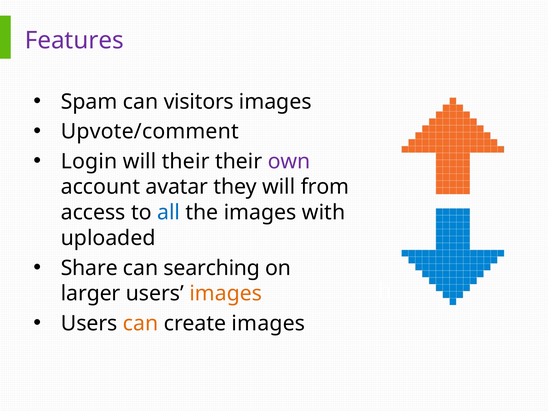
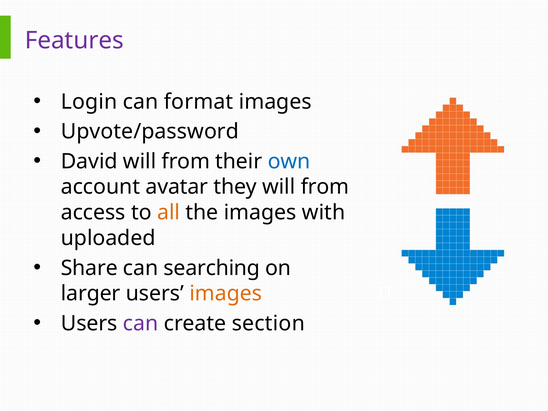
Spam: Spam -> Login
visitors: visitors -> format
Upvote/comment: Upvote/comment -> Upvote/password
Login: Login -> David
their at (186, 161): their -> from
own colour: purple -> blue
all colour: blue -> orange
can at (141, 323) colour: orange -> purple
create images: images -> section
